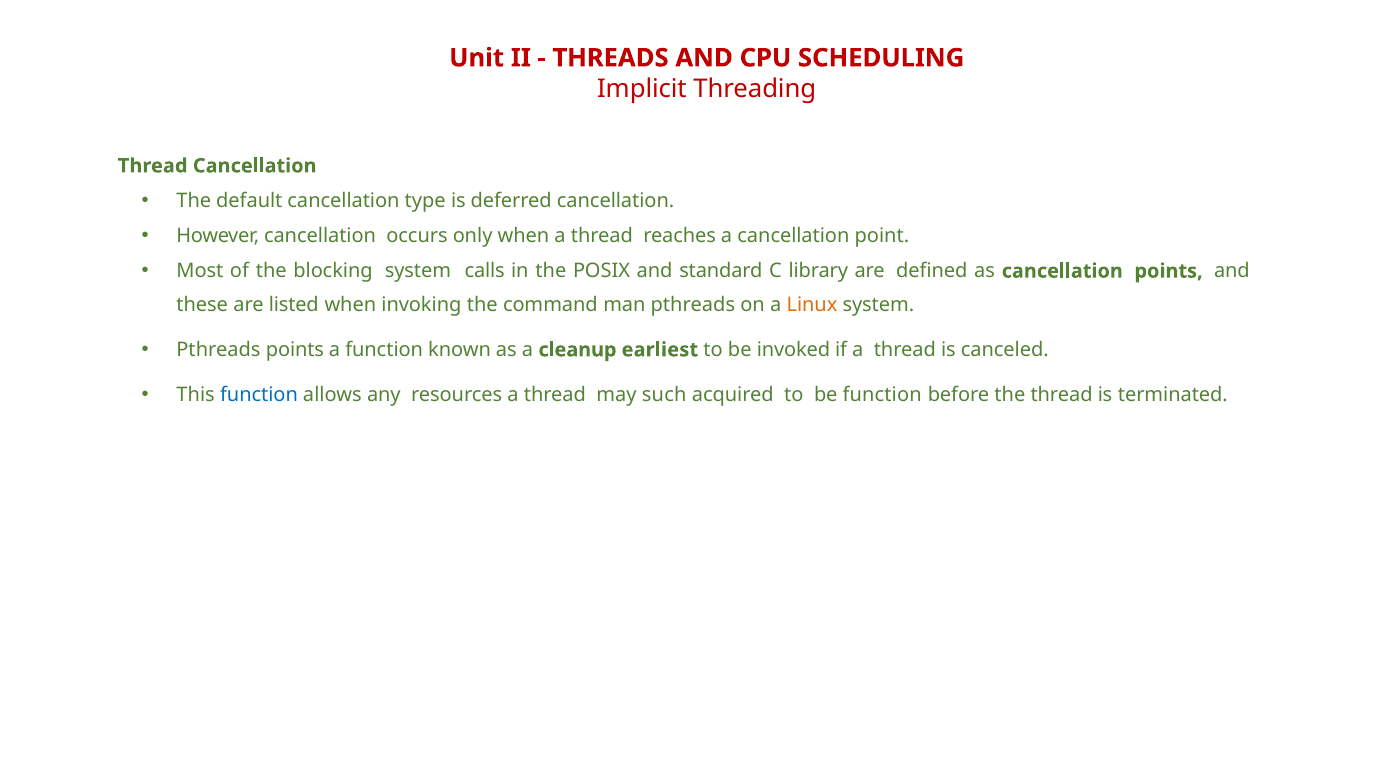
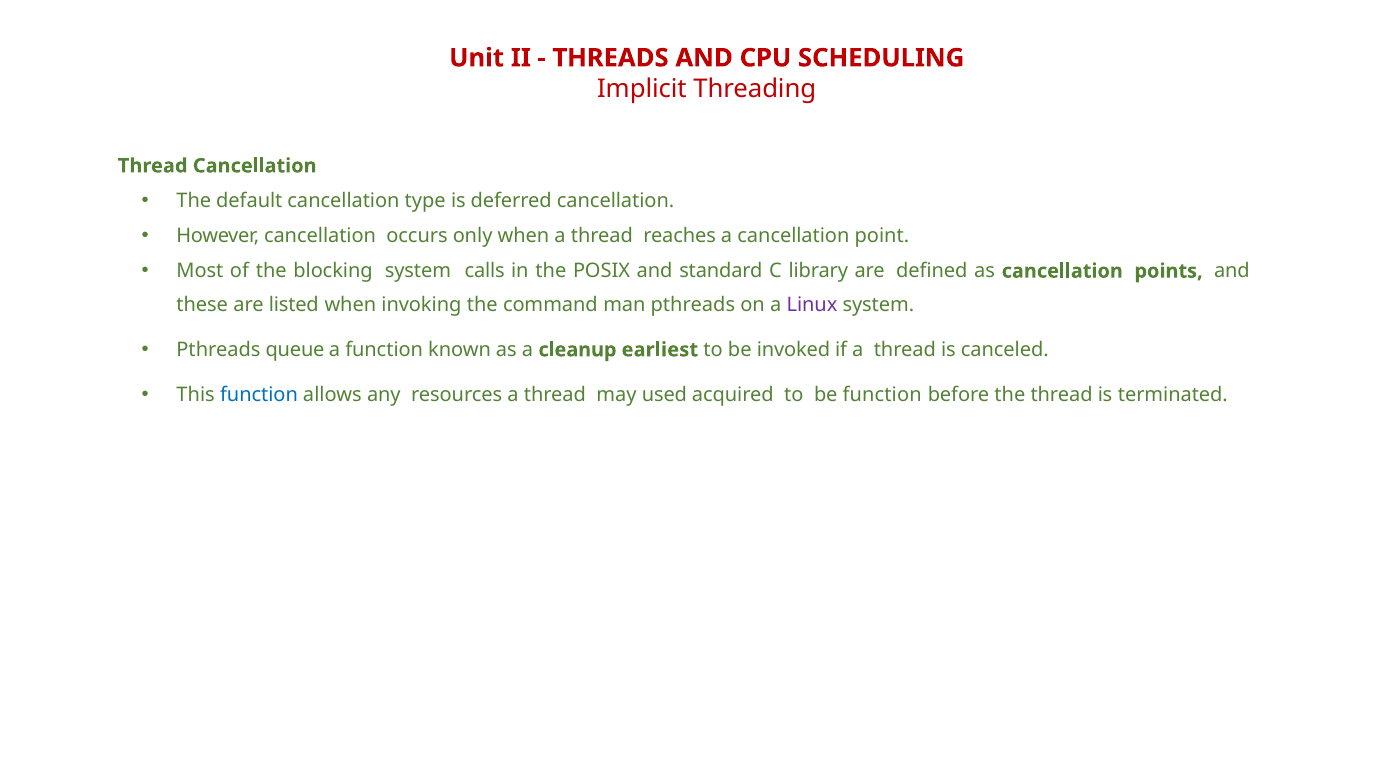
Linux colour: orange -> purple
Pthreads points: points -> queue
such: such -> used
